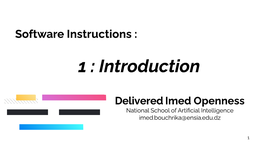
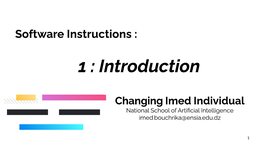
Delivered: Delivered -> Changing
Openness: Openness -> Individual
